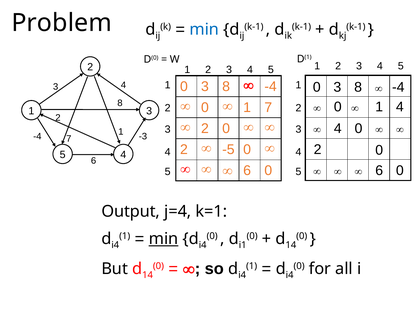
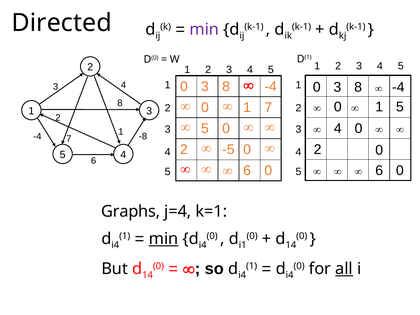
Problem: Problem -> Directed
min at (204, 29) colour: blue -> purple
1 4: 4 -> 5
2 at (205, 128): 2 -> 5
-3: -3 -> -8
Output: Output -> Graphs
all underline: none -> present
